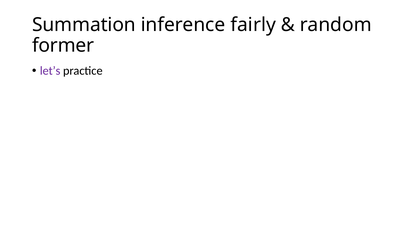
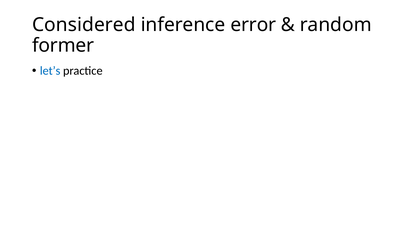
Summation: Summation -> Considered
fairly: fairly -> error
let’s colour: purple -> blue
